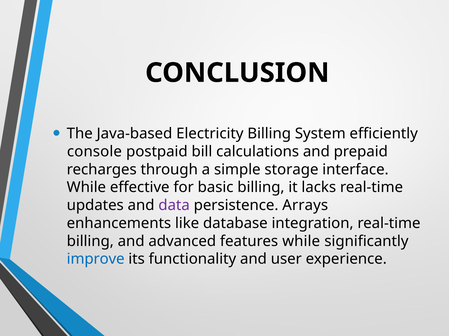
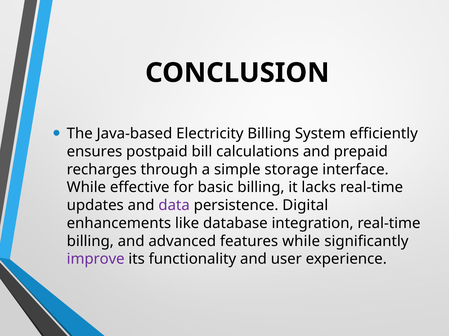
console: console -> ensures
Arrays: Arrays -> Digital
improve colour: blue -> purple
